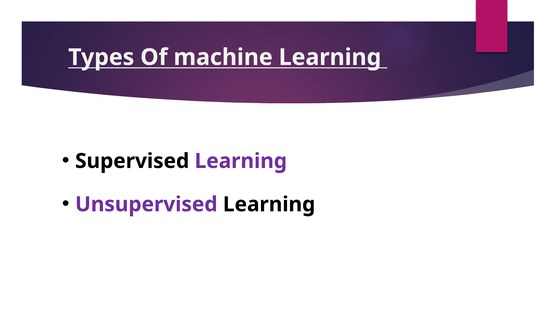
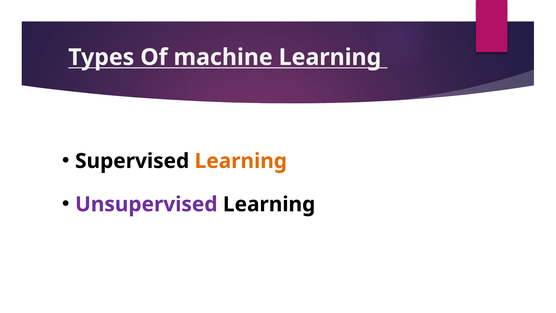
Learning at (241, 161) colour: purple -> orange
